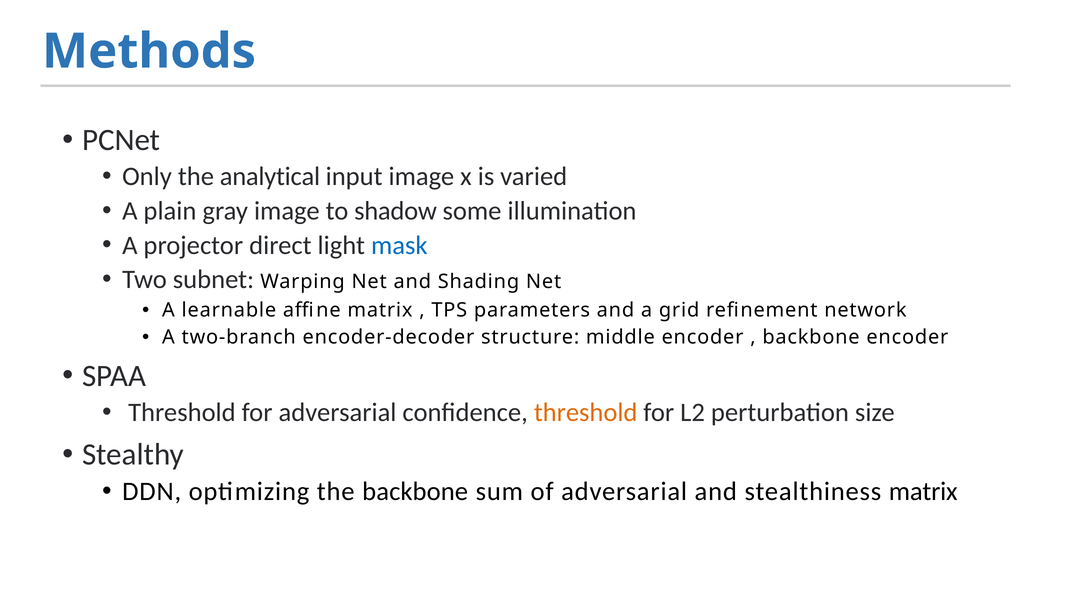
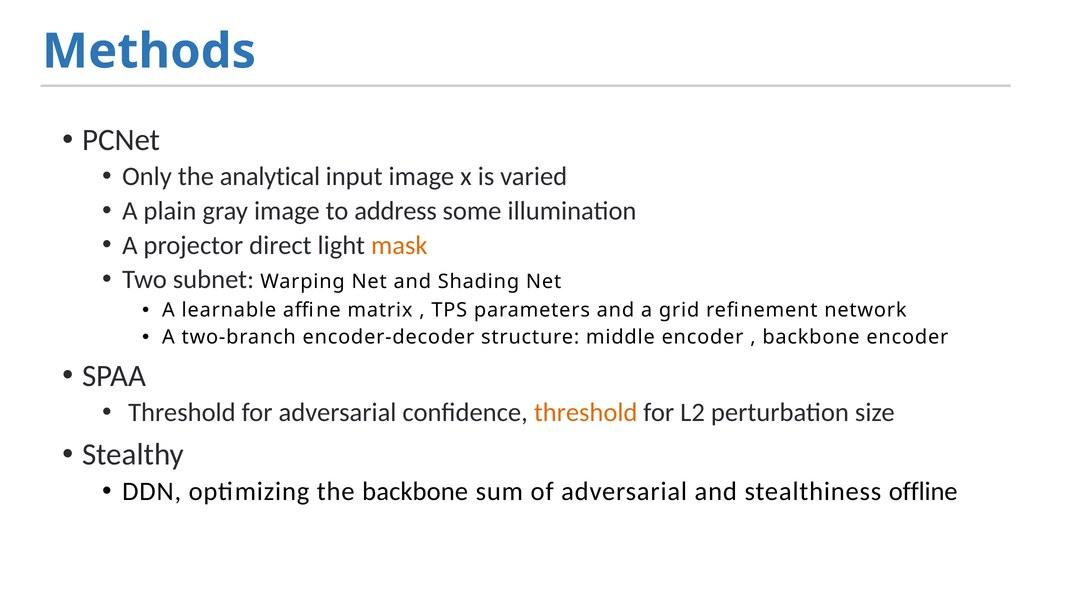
shadow: shadow -> address
mask colour: blue -> orange
stealthiness matrix: matrix -> offline
